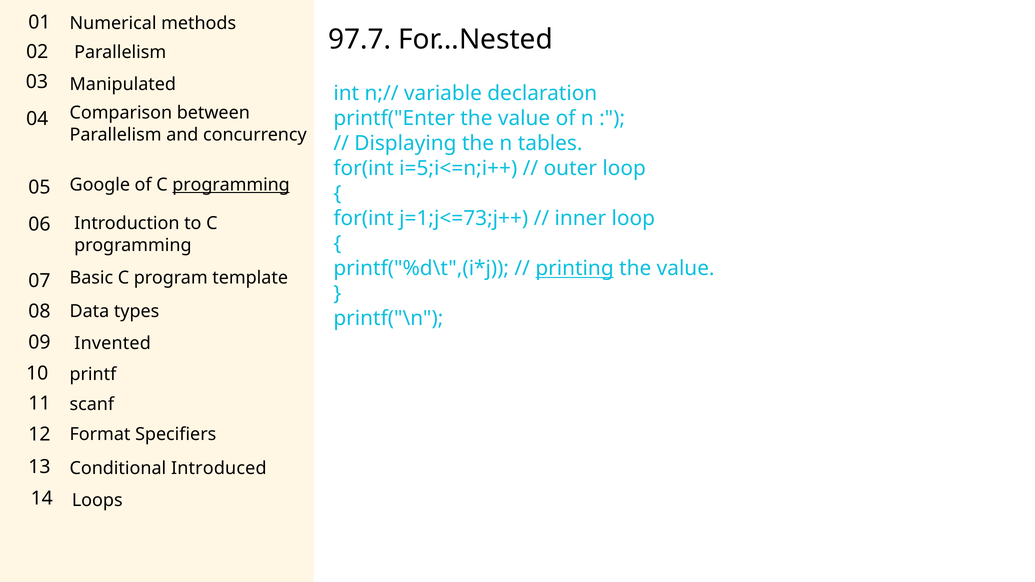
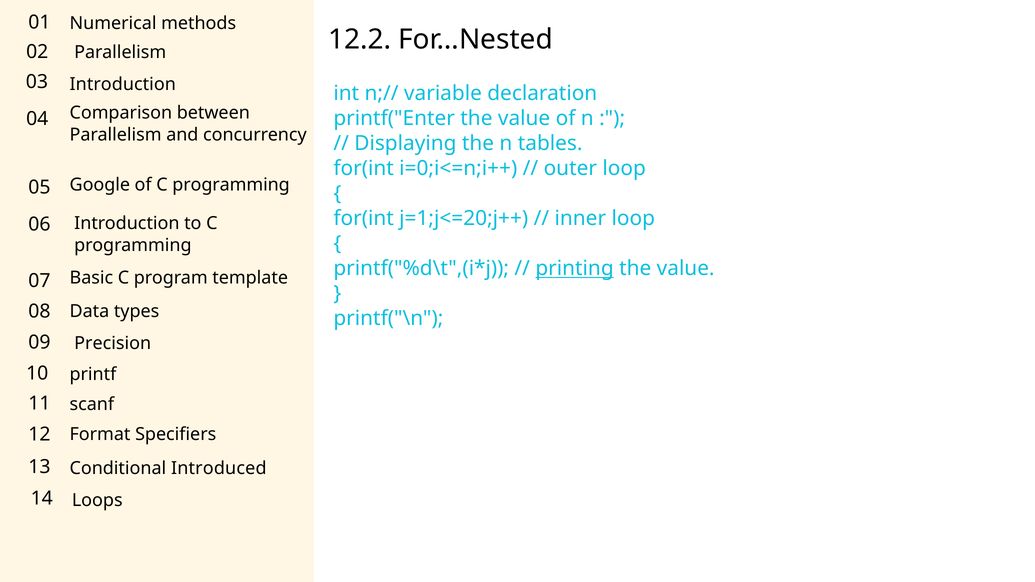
97.7: 97.7 -> 12.2
03 Manipulated: Manipulated -> Introduction
i=5;i<=n;i++: i=5;i<=n;i++ -> i=0;i<=n;i++
programming at (231, 185) underline: present -> none
j=1;j<=73;j++: j=1;j<=73;j++ -> j=1;j<=20;j++
Invented: Invented -> Precision
